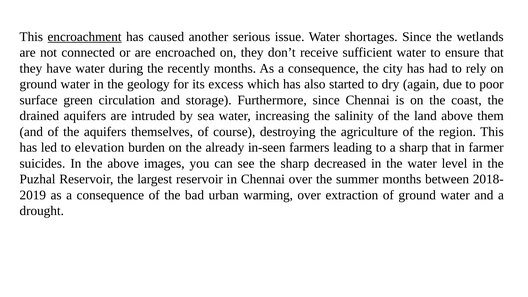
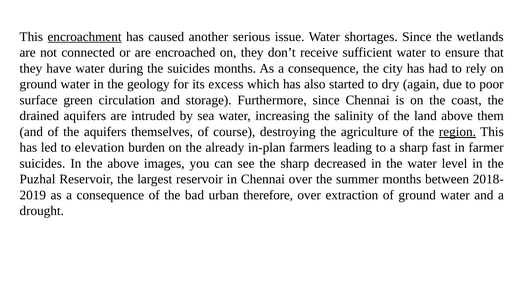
the recently: recently -> suicides
region underline: none -> present
in-seen: in-seen -> in-plan
sharp that: that -> fast
warming: warming -> therefore
